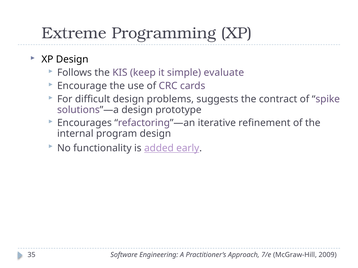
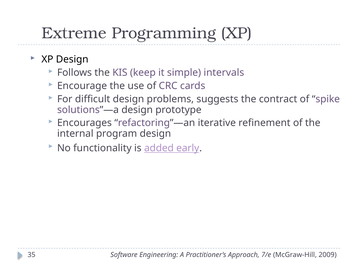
evaluate: evaluate -> intervals
